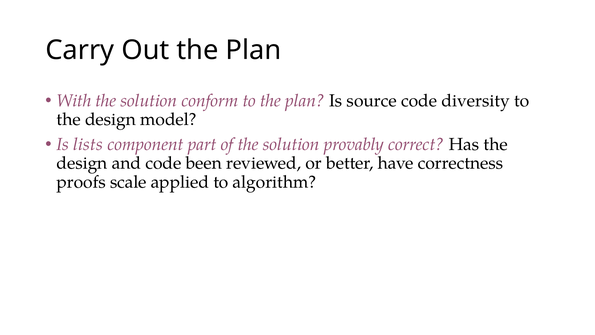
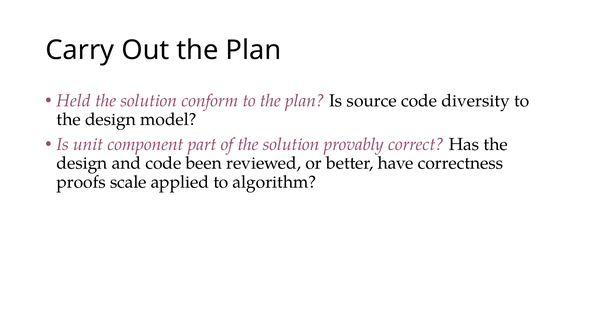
With: With -> Held
lists: lists -> unit
